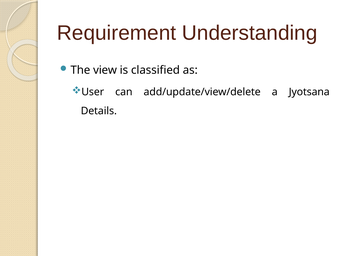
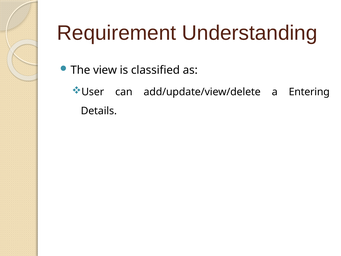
Jyotsana: Jyotsana -> Entering
